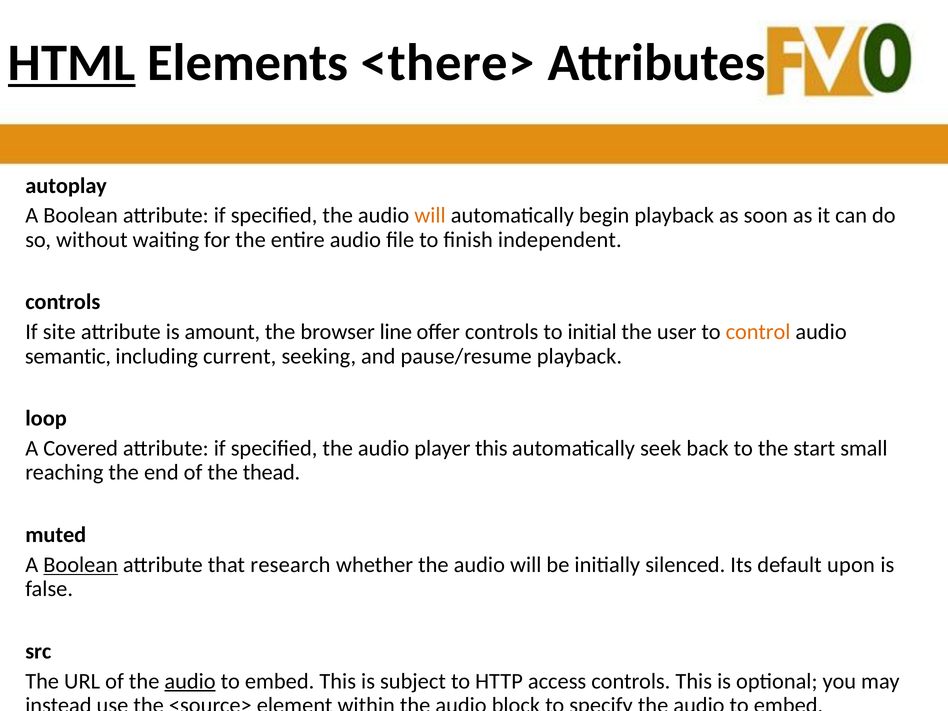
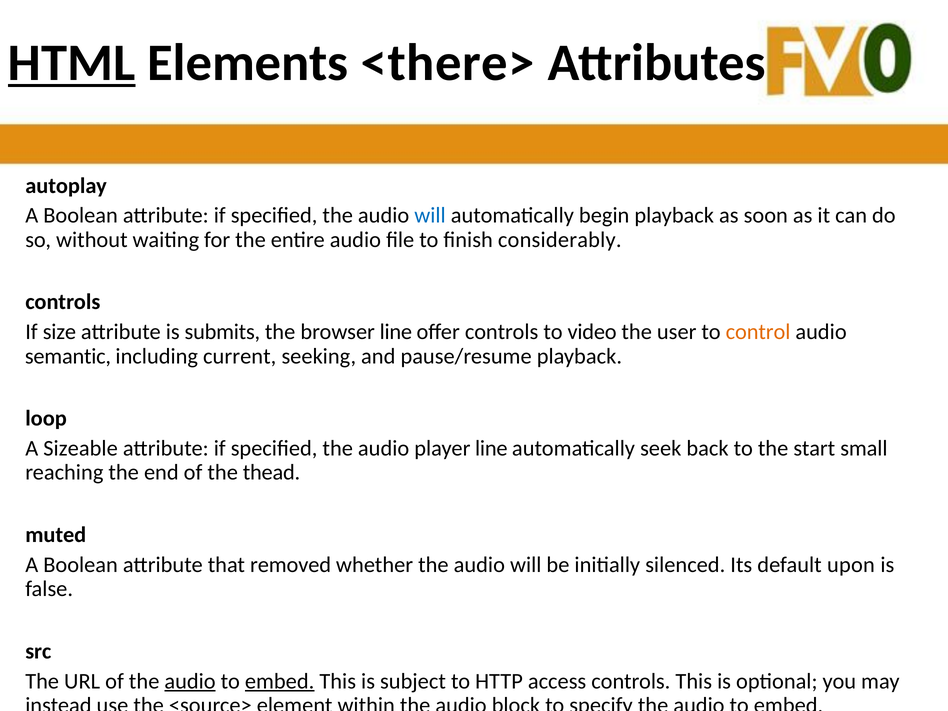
will at (430, 216) colour: orange -> blue
independent: independent -> considerably
site: site -> size
amount: amount -> submits
initial: initial -> video
Covered: Covered -> Sizeable
player this: this -> line
Boolean at (81, 565) underline: present -> none
research: research -> removed
embed at (280, 681) underline: none -> present
